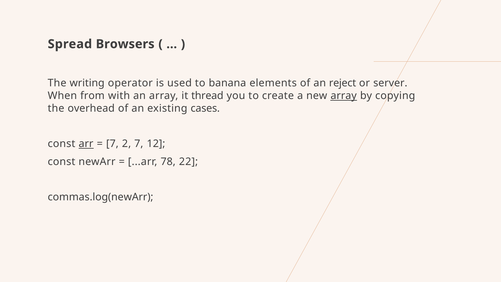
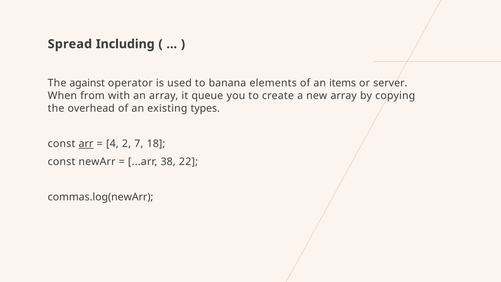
Browsers: Browsers -> Including
writing: writing -> against
reject: reject -> items
thread: thread -> queue
array at (344, 96) underline: present -> none
cases: cases -> types
7 at (112, 144): 7 -> 4
12: 12 -> 18
78: 78 -> 38
